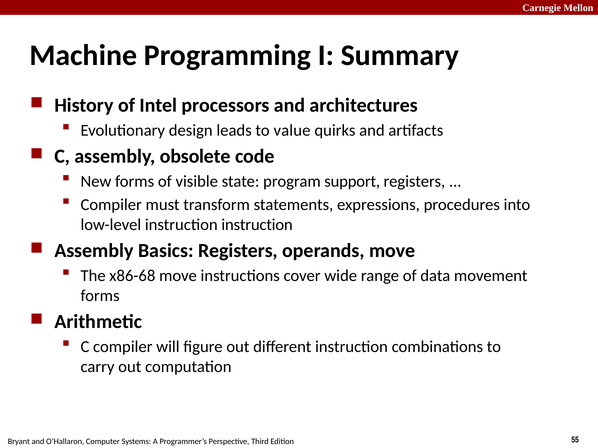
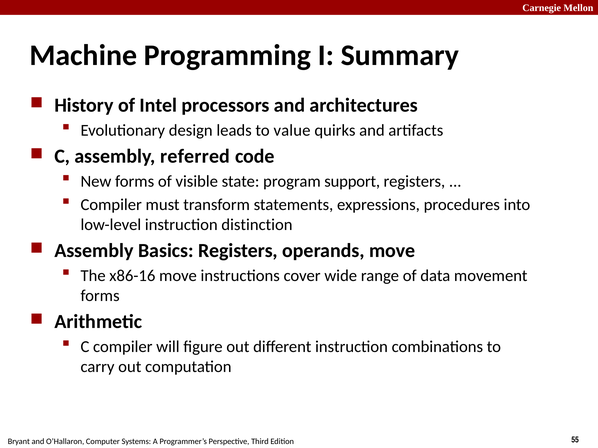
obsolete: obsolete -> referred
instruction instruction: instruction -> distinction
x86-68: x86-68 -> x86-16
